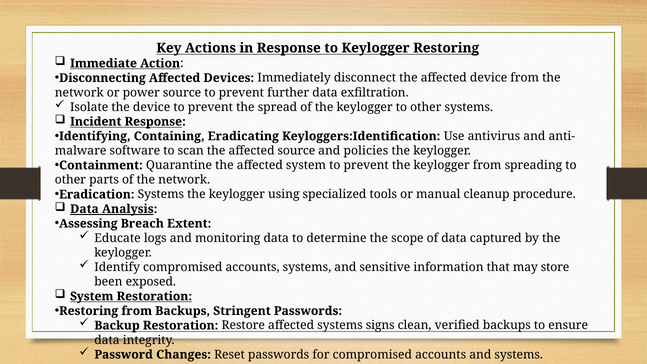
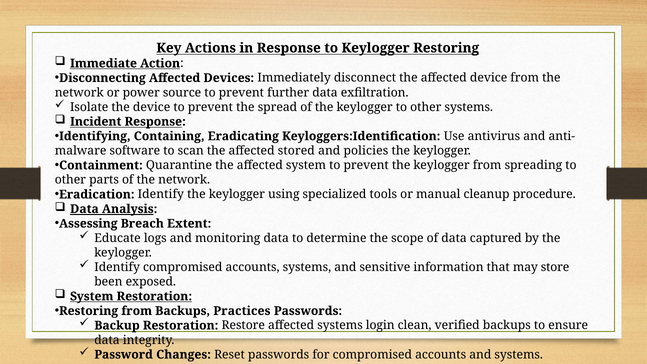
affected source: source -> stored
Eradication Systems: Systems -> Identify
Stringent: Stringent -> Practices
signs: signs -> login
